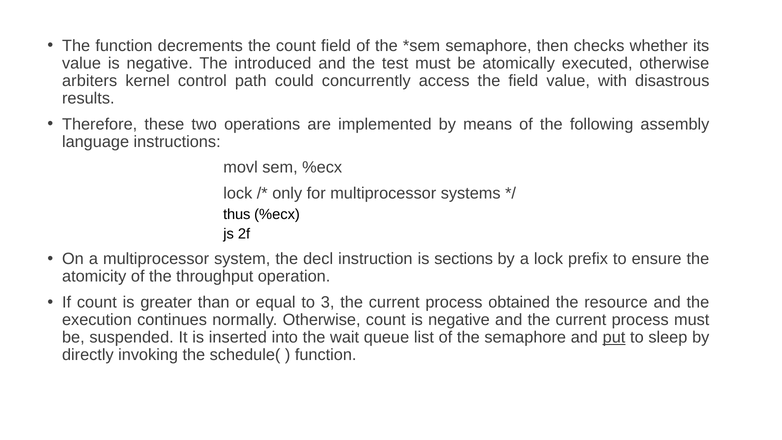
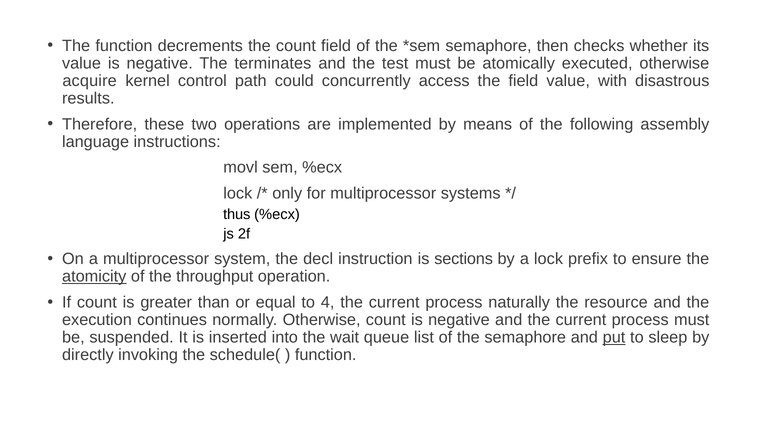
introduced: introduced -> terminates
arbiters: arbiters -> acquire
atomicity underline: none -> present
3: 3 -> 4
obtained: obtained -> naturally
